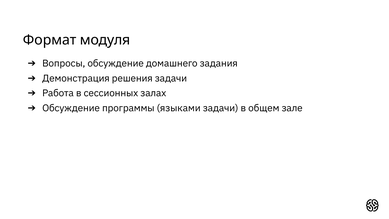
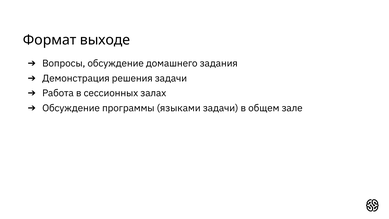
модуля: модуля -> выходе
